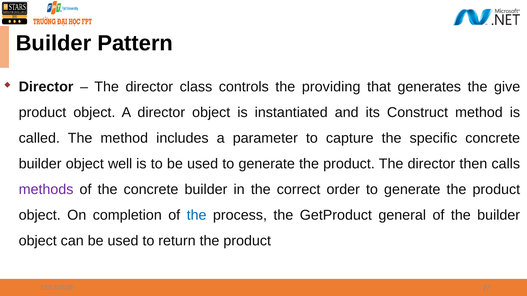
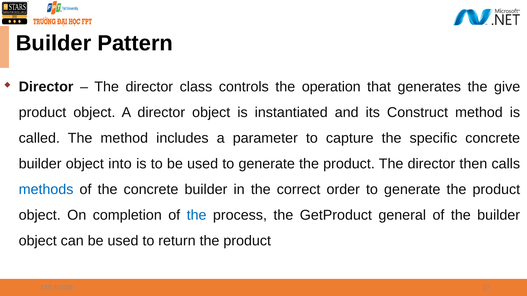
providing: providing -> operation
well: well -> into
methods colour: purple -> blue
